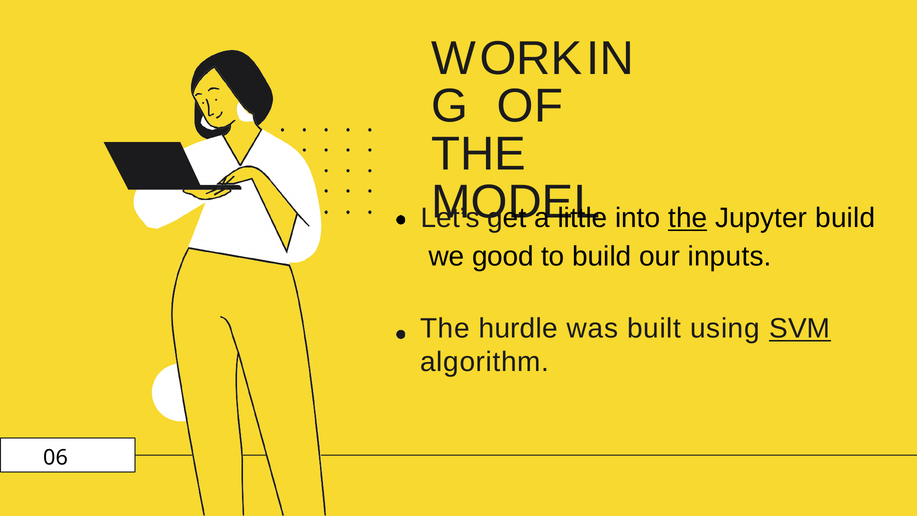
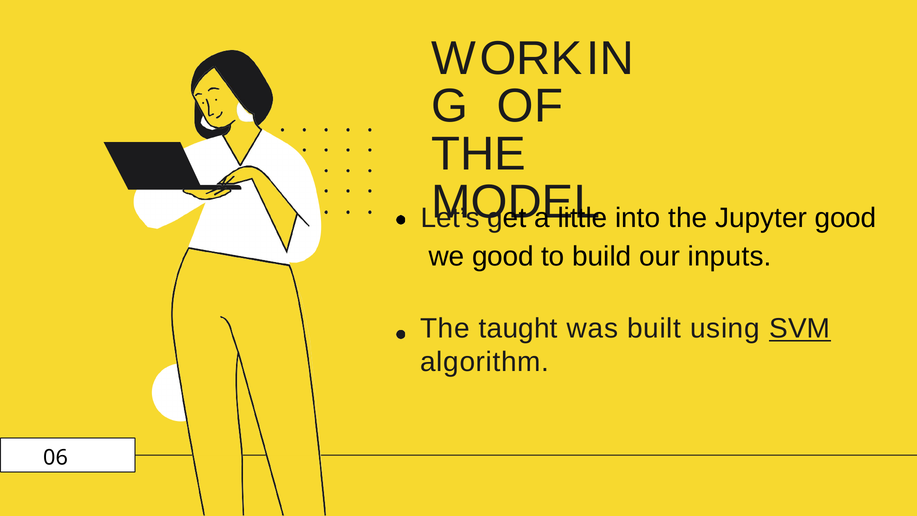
the at (688, 218) underline: present -> none
Jupyter build: build -> good
hurdle: hurdle -> taught
